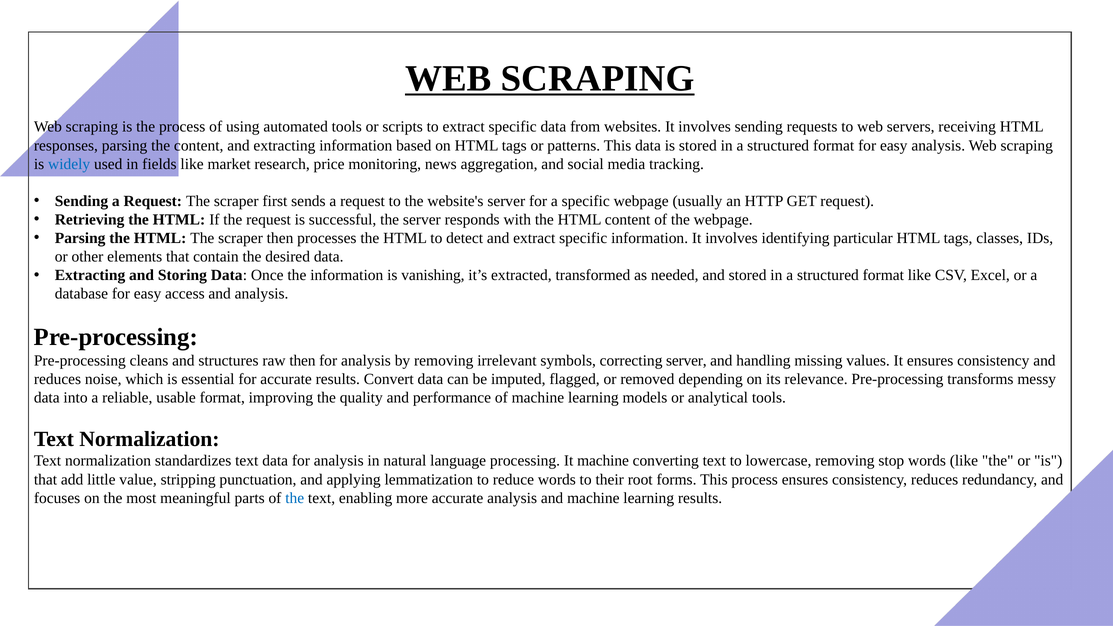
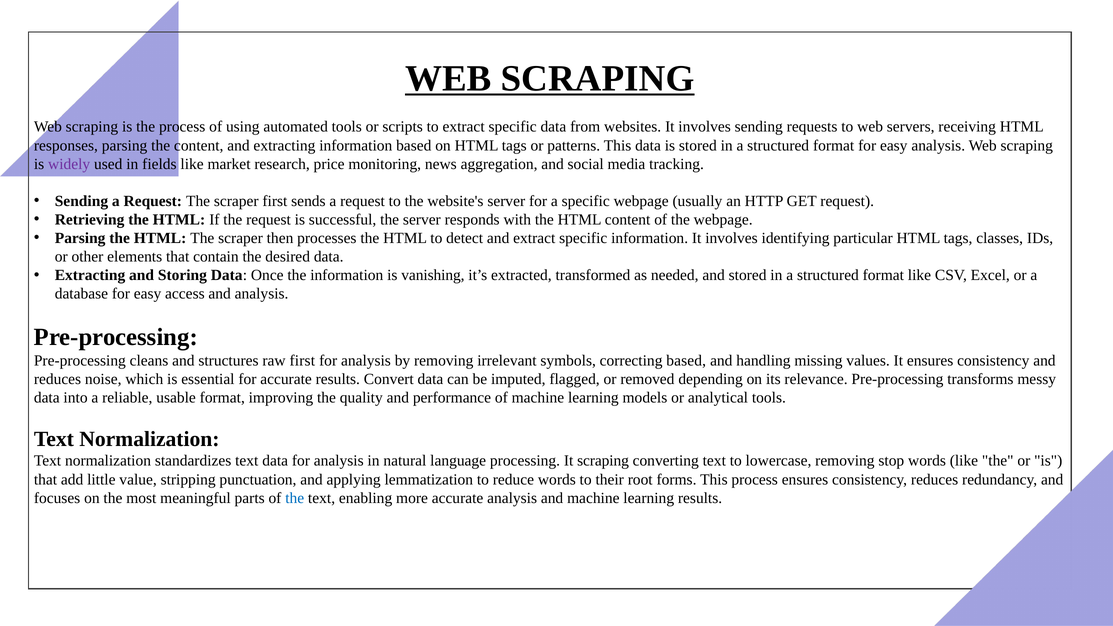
widely colour: blue -> purple
raw then: then -> first
correcting server: server -> based
It machine: machine -> scraping
